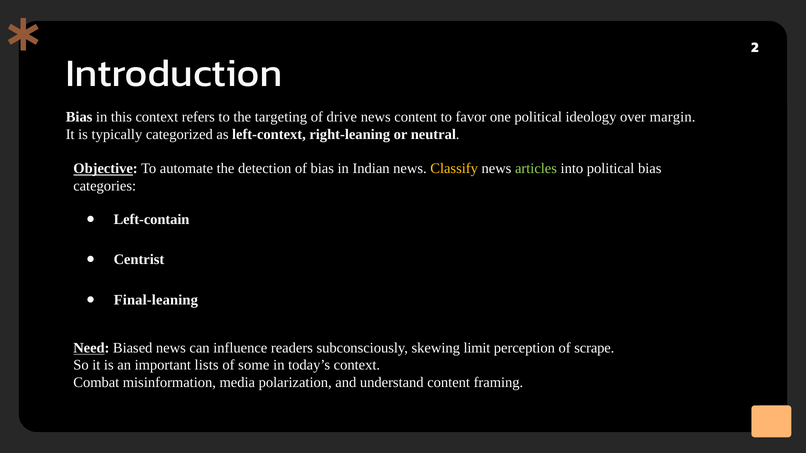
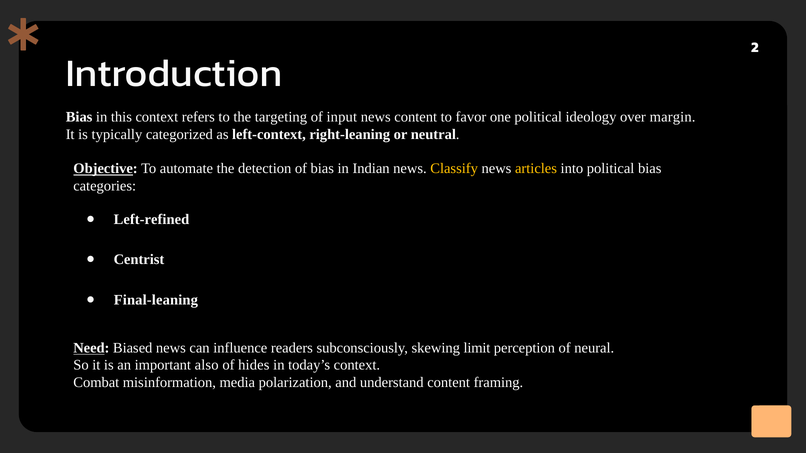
drive: drive -> input
articles colour: light green -> yellow
Left-contain: Left-contain -> Left-refined
scrape: scrape -> neural
lists: lists -> also
some: some -> hides
